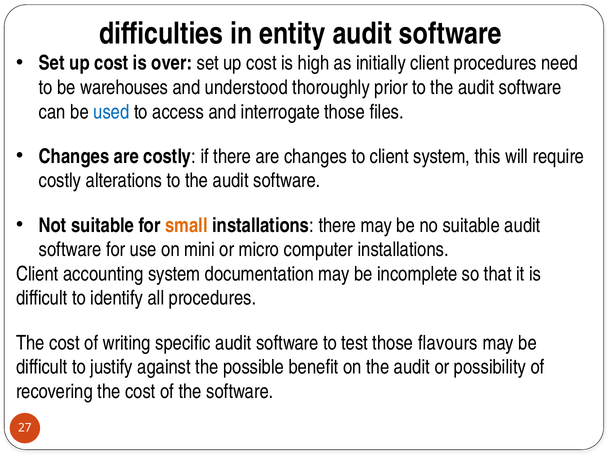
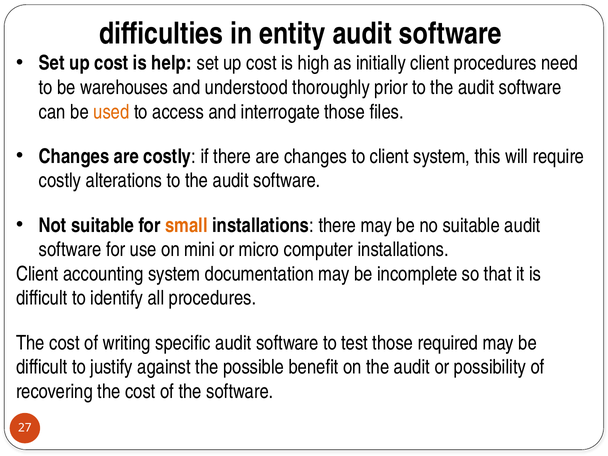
over: over -> help
used colour: blue -> orange
flavours: flavours -> required
